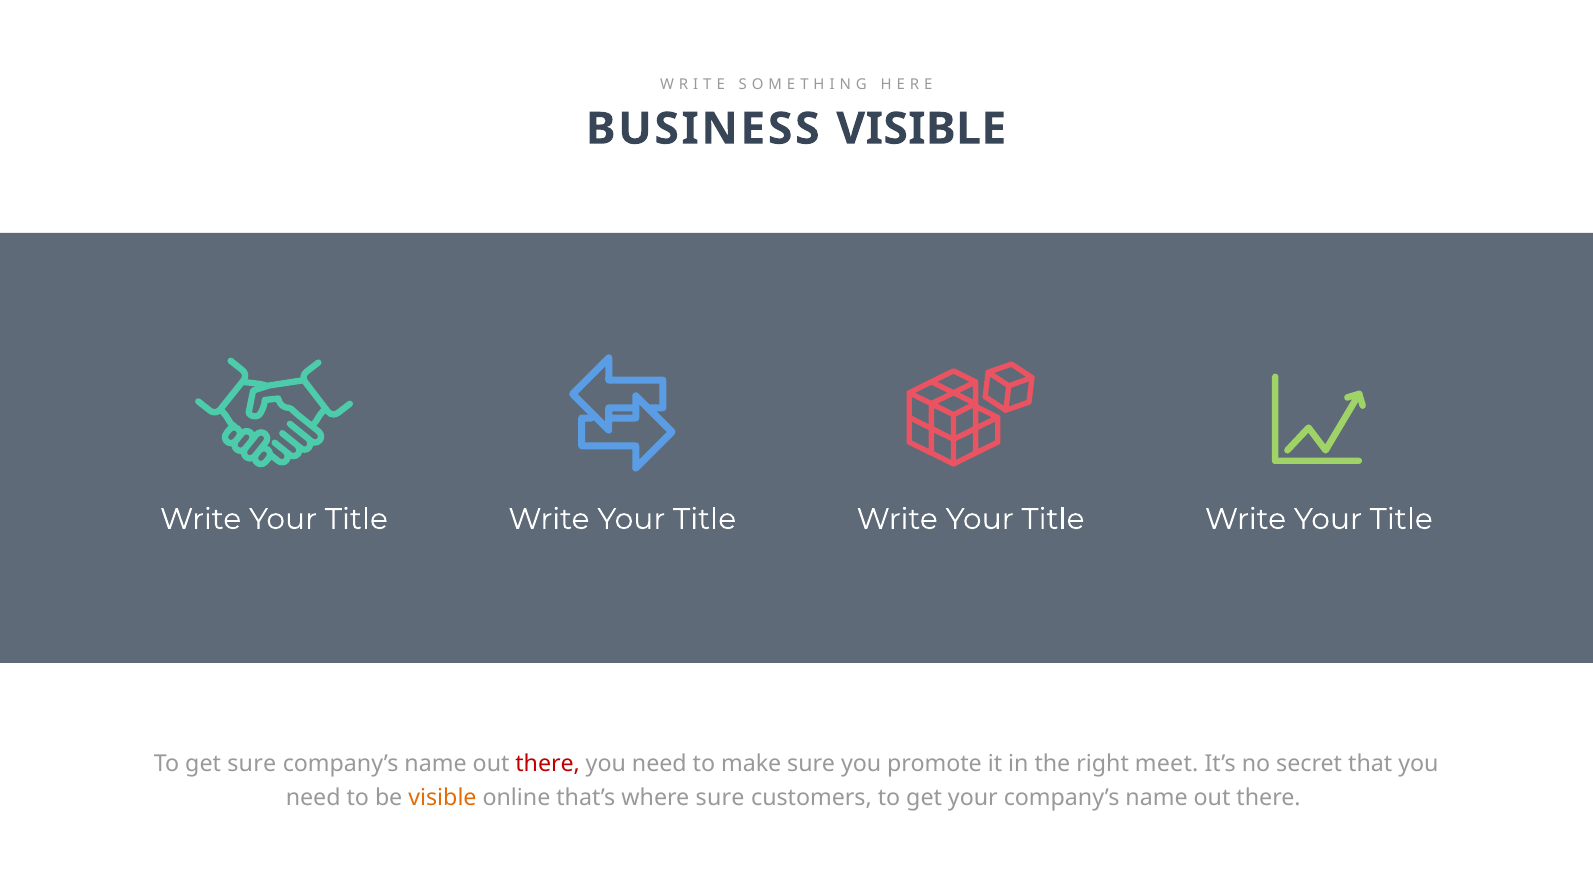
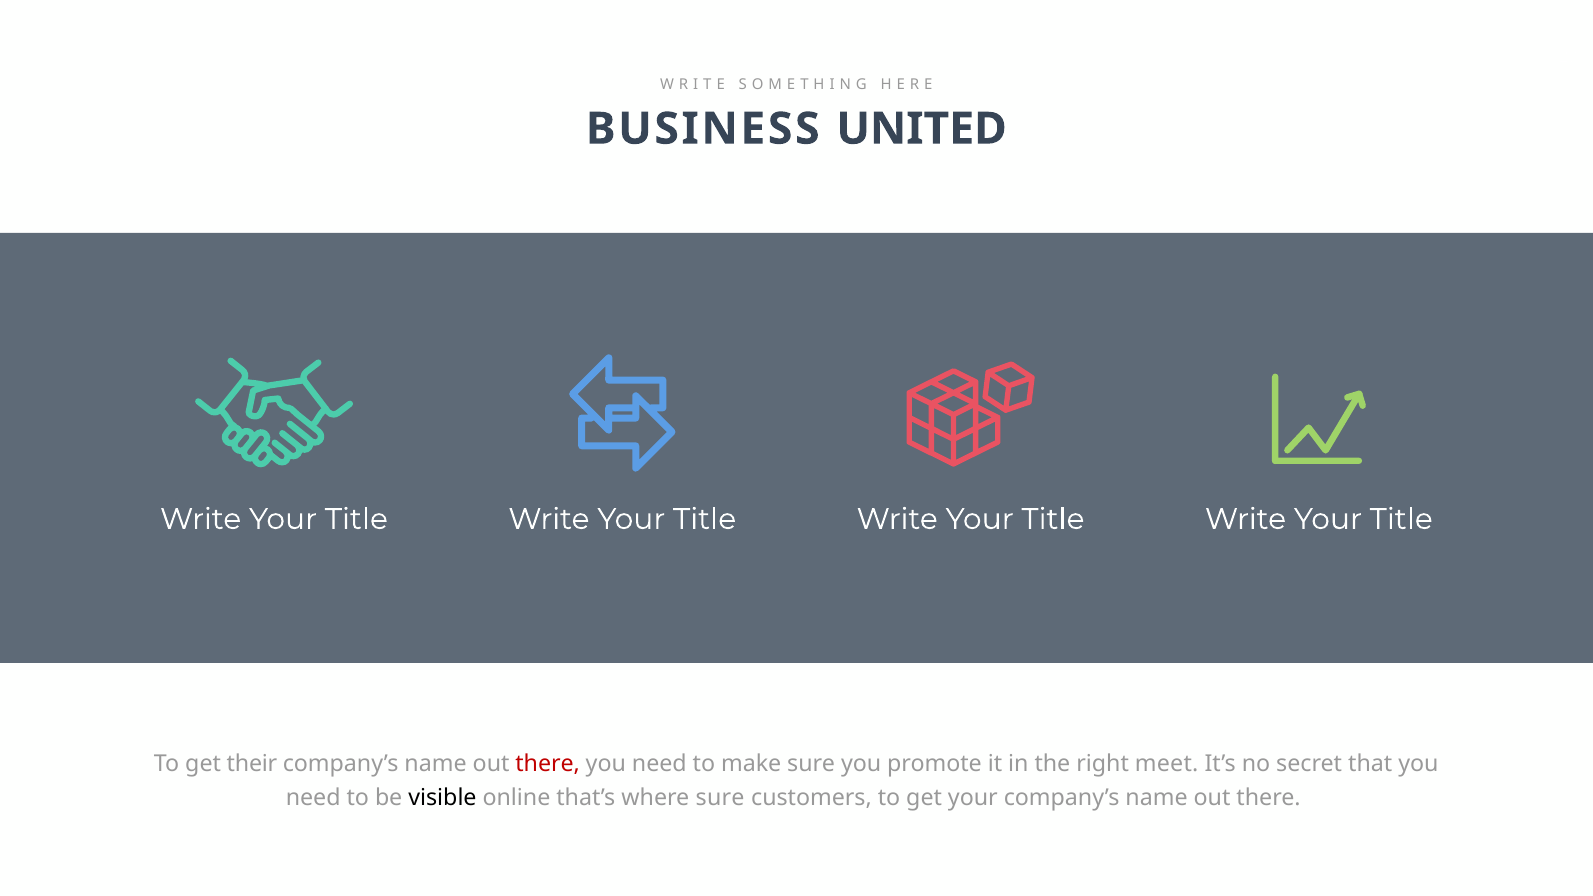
BUSINESS VISIBLE: VISIBLE -> UNITED
get sure: sure -> their
visible at (442, 798) colour: orange -> black
